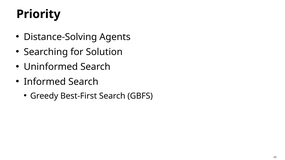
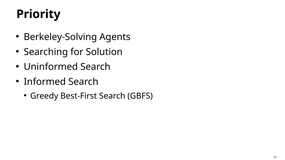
Distance-Solving: Distance-Solving -> Berkeley-Solving
